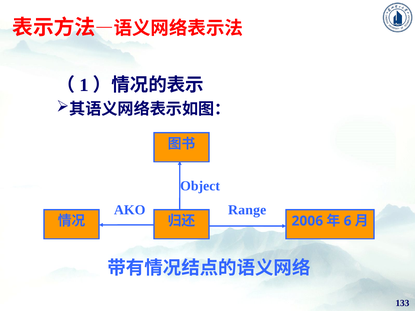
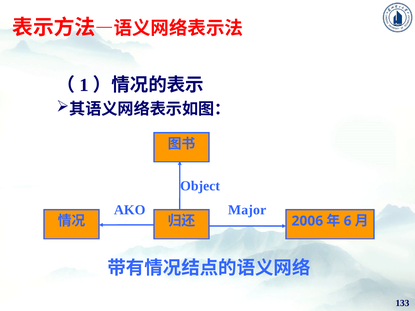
Range: Range -> Major
